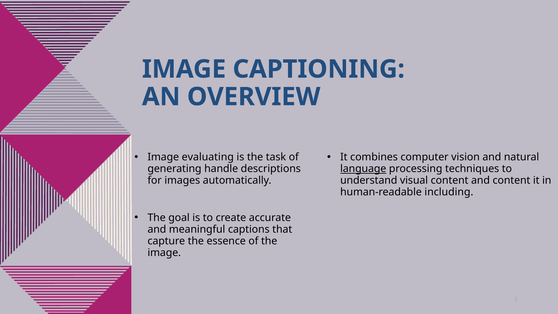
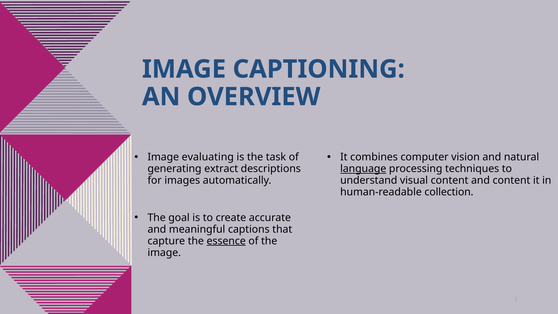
handle: handle -> extract
including: including -> collection
essence underline: none -> present
